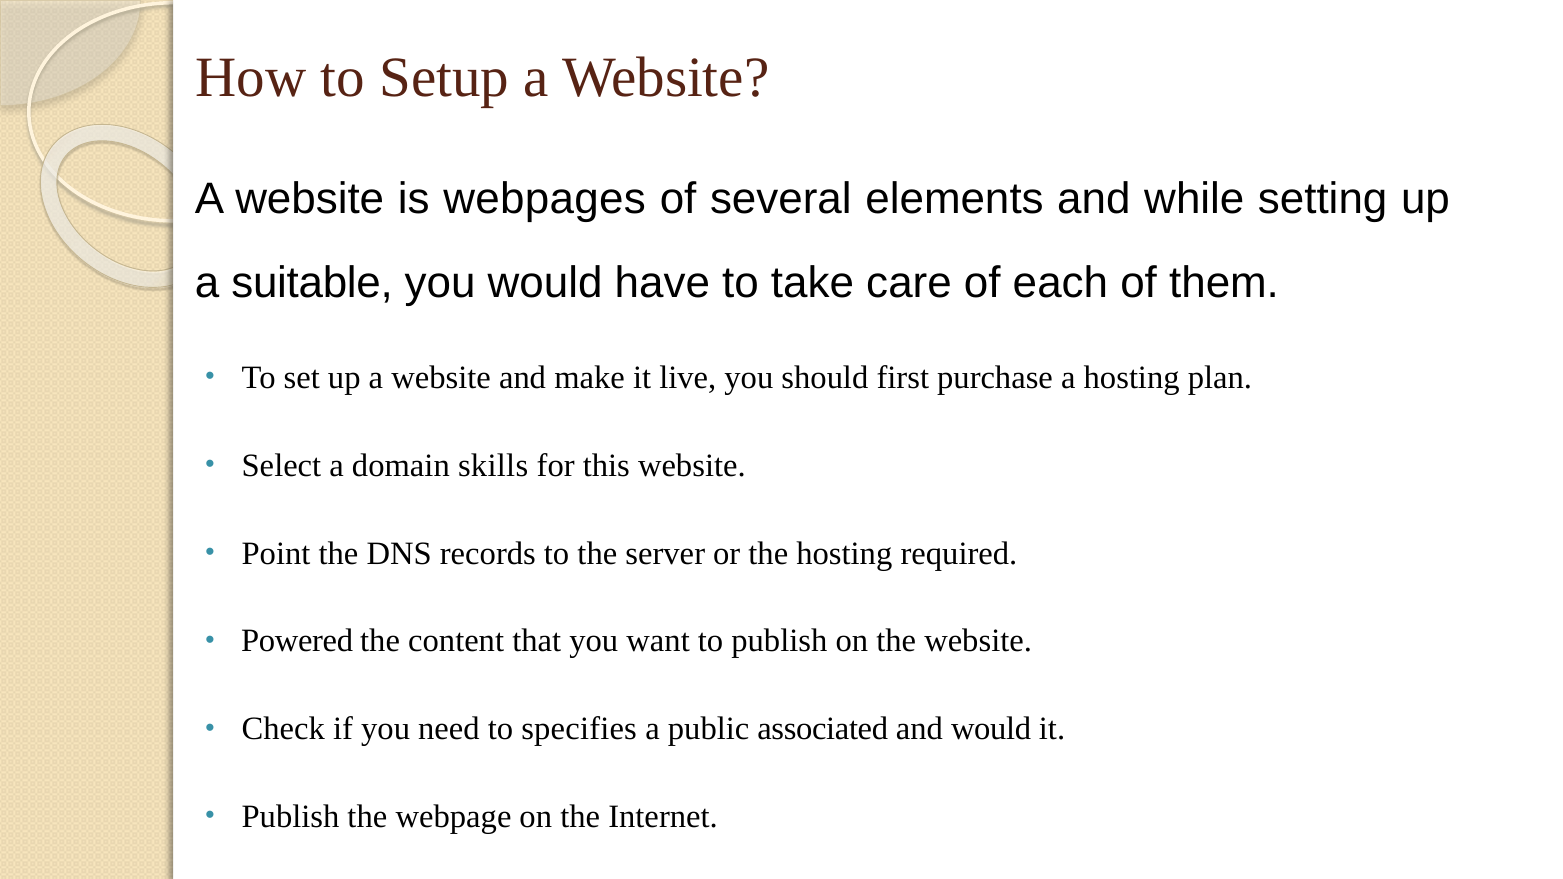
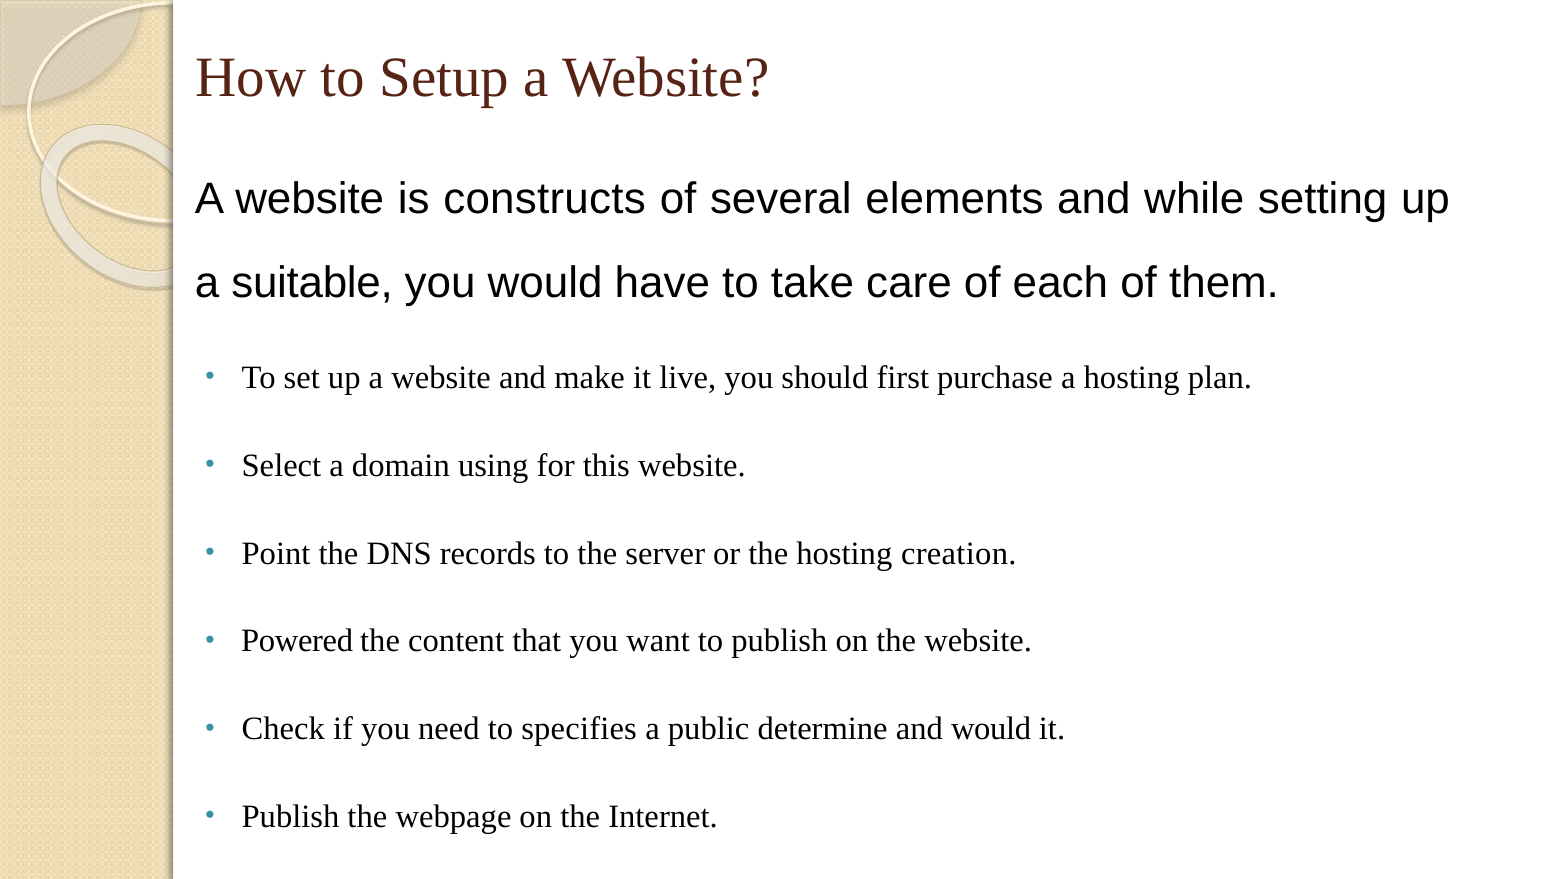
webpages: webpages -> constructs
skills: skills -> using
required: required -> creation
associated: associated -> determine
